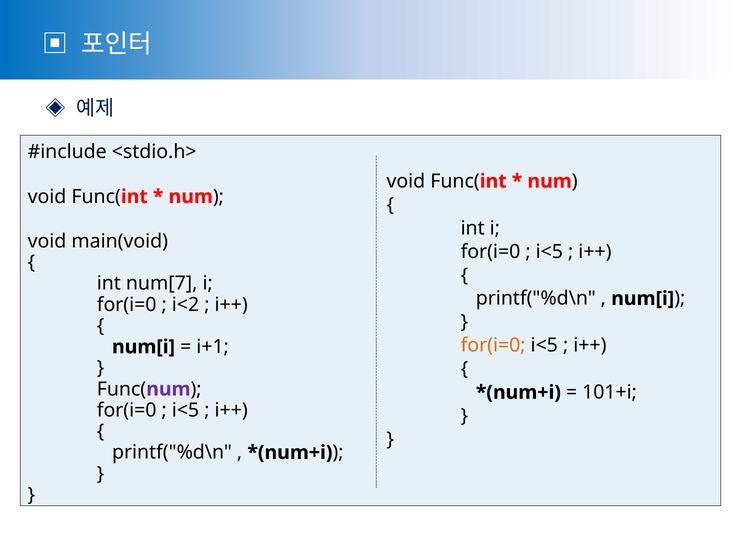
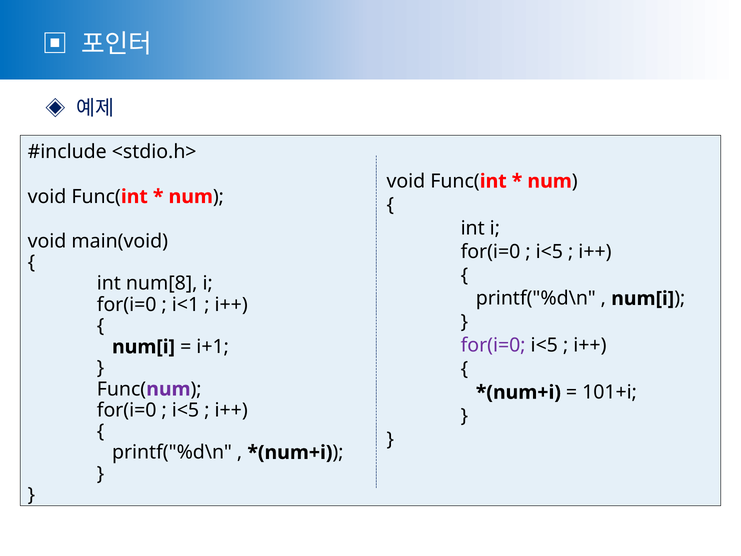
num[7: num[7 -> num[8
i<2: i<2 -> i<1
for(i=0 at (493, 345) colour: orange -> purple
